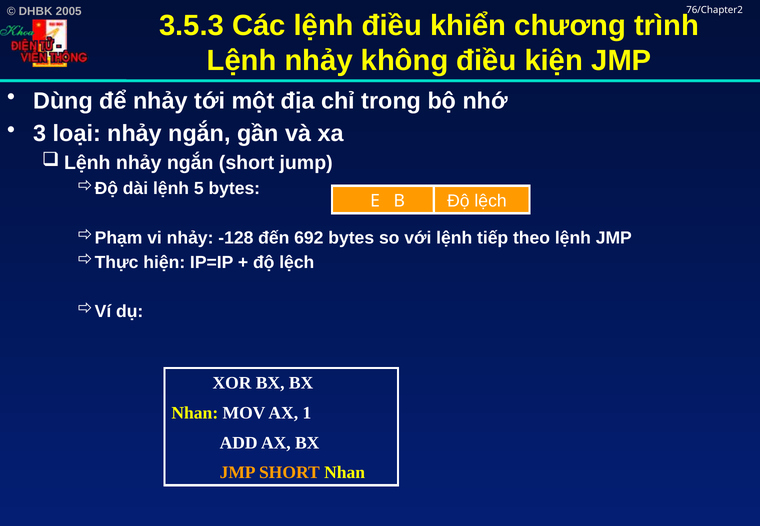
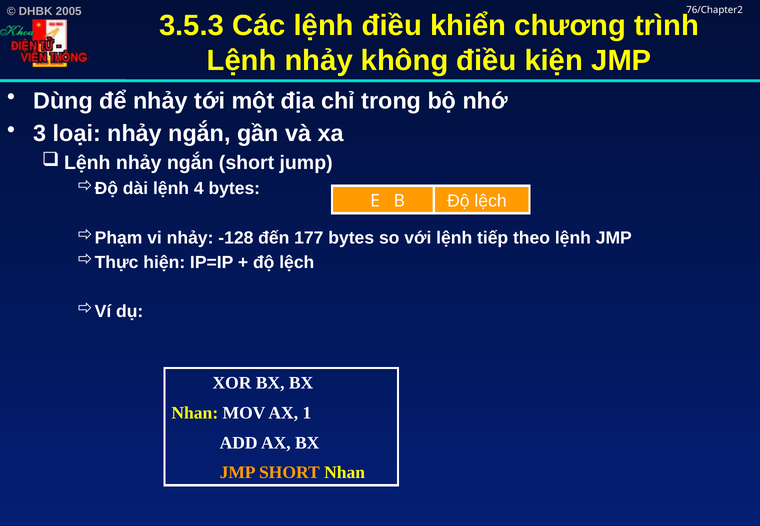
5: 5 -> 4
692: 692 -> 177
